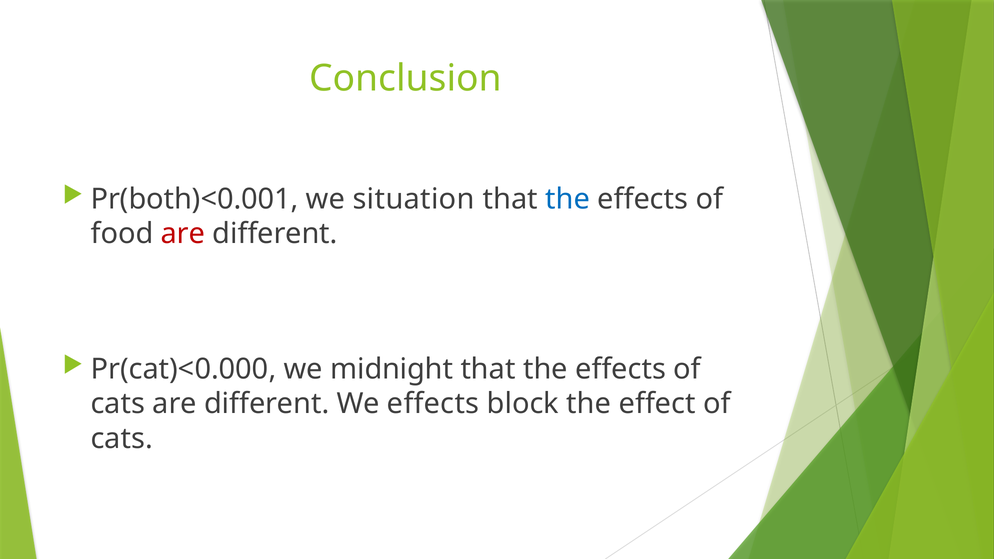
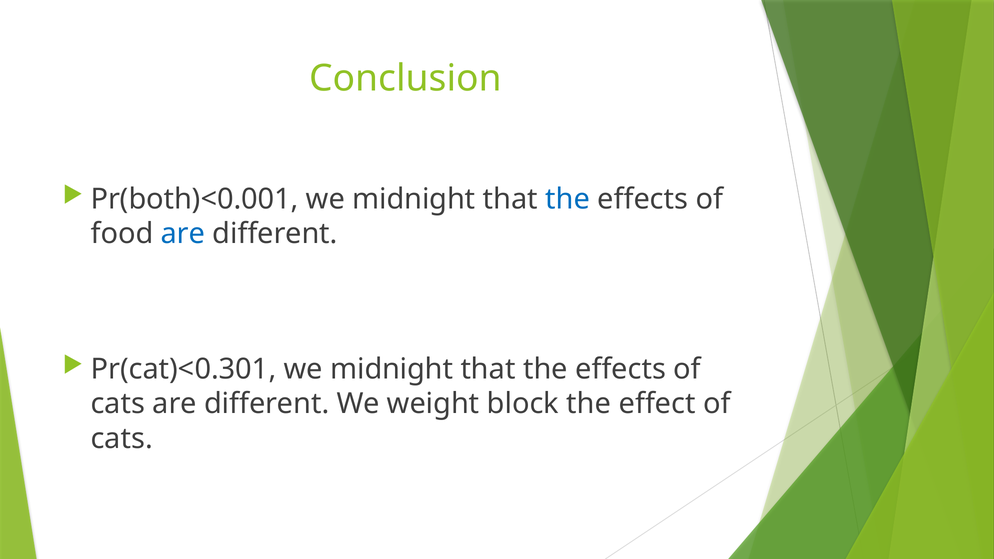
situation at (414, 199): situation -> midnight
are at (183, 234) colour: red -> blue
Pr(cat)<0.000: Pr(cat)<0.000 -> Pr(cat)<0.301
We effects: effects -> weight
